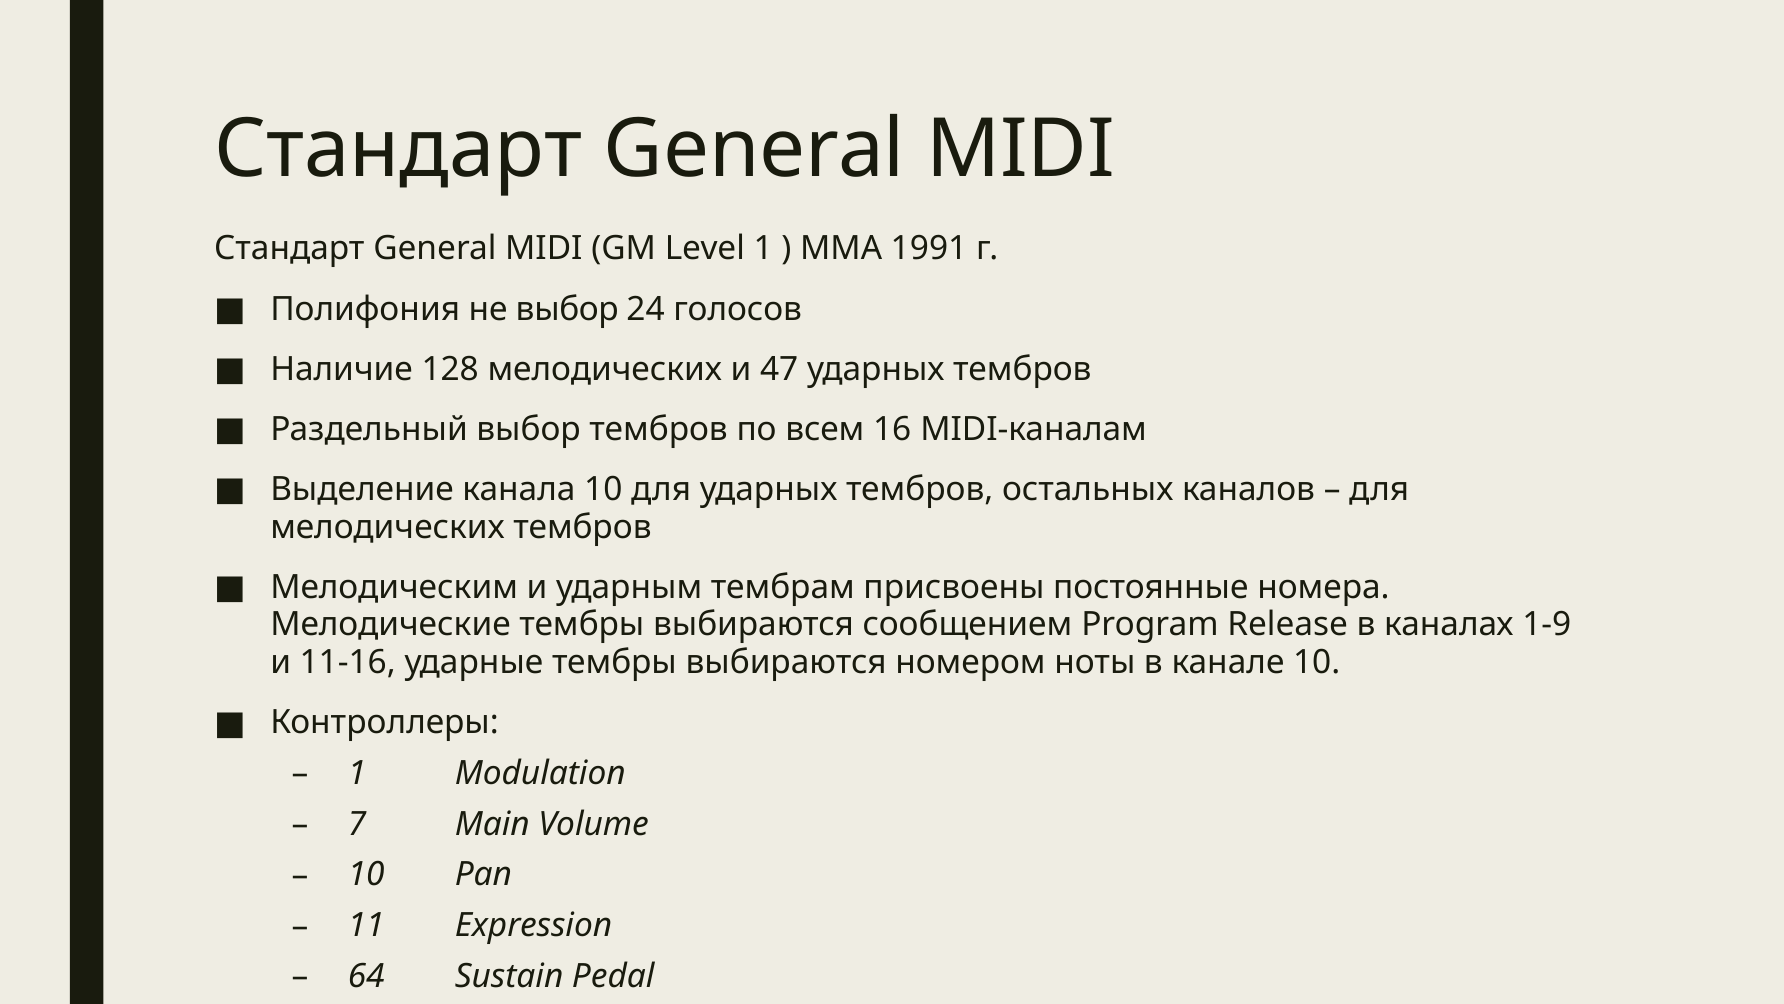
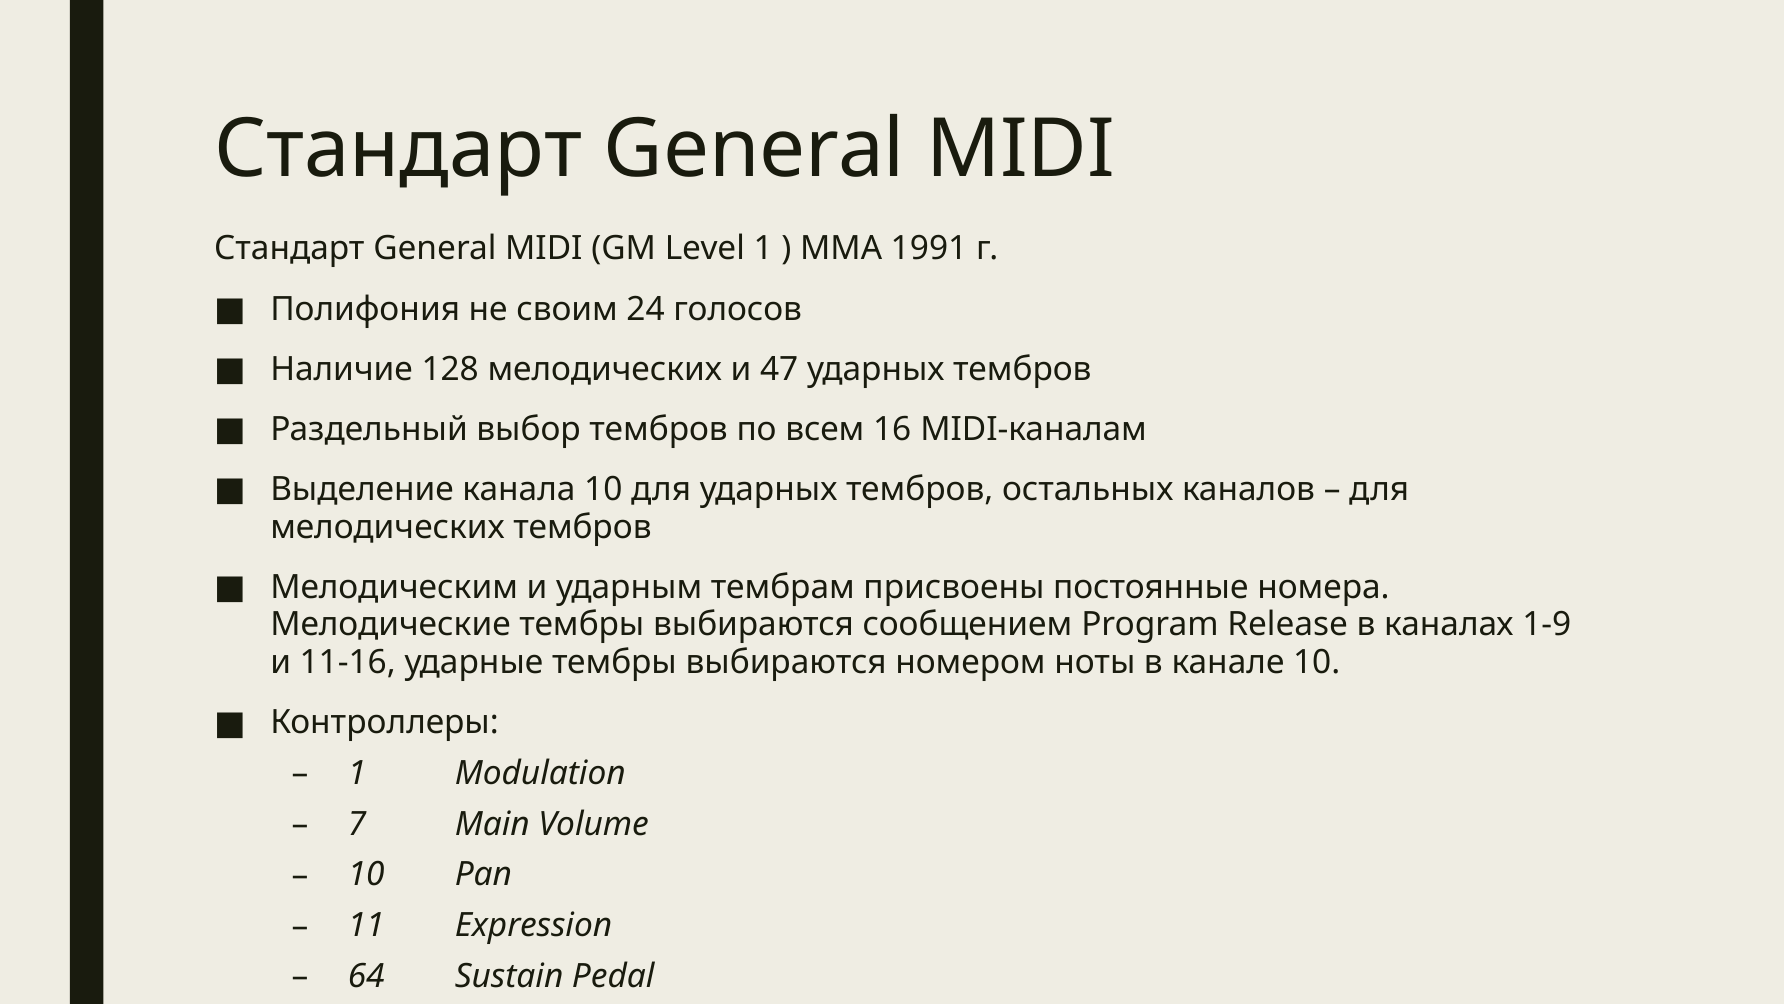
не выбор: выбор -> своим
